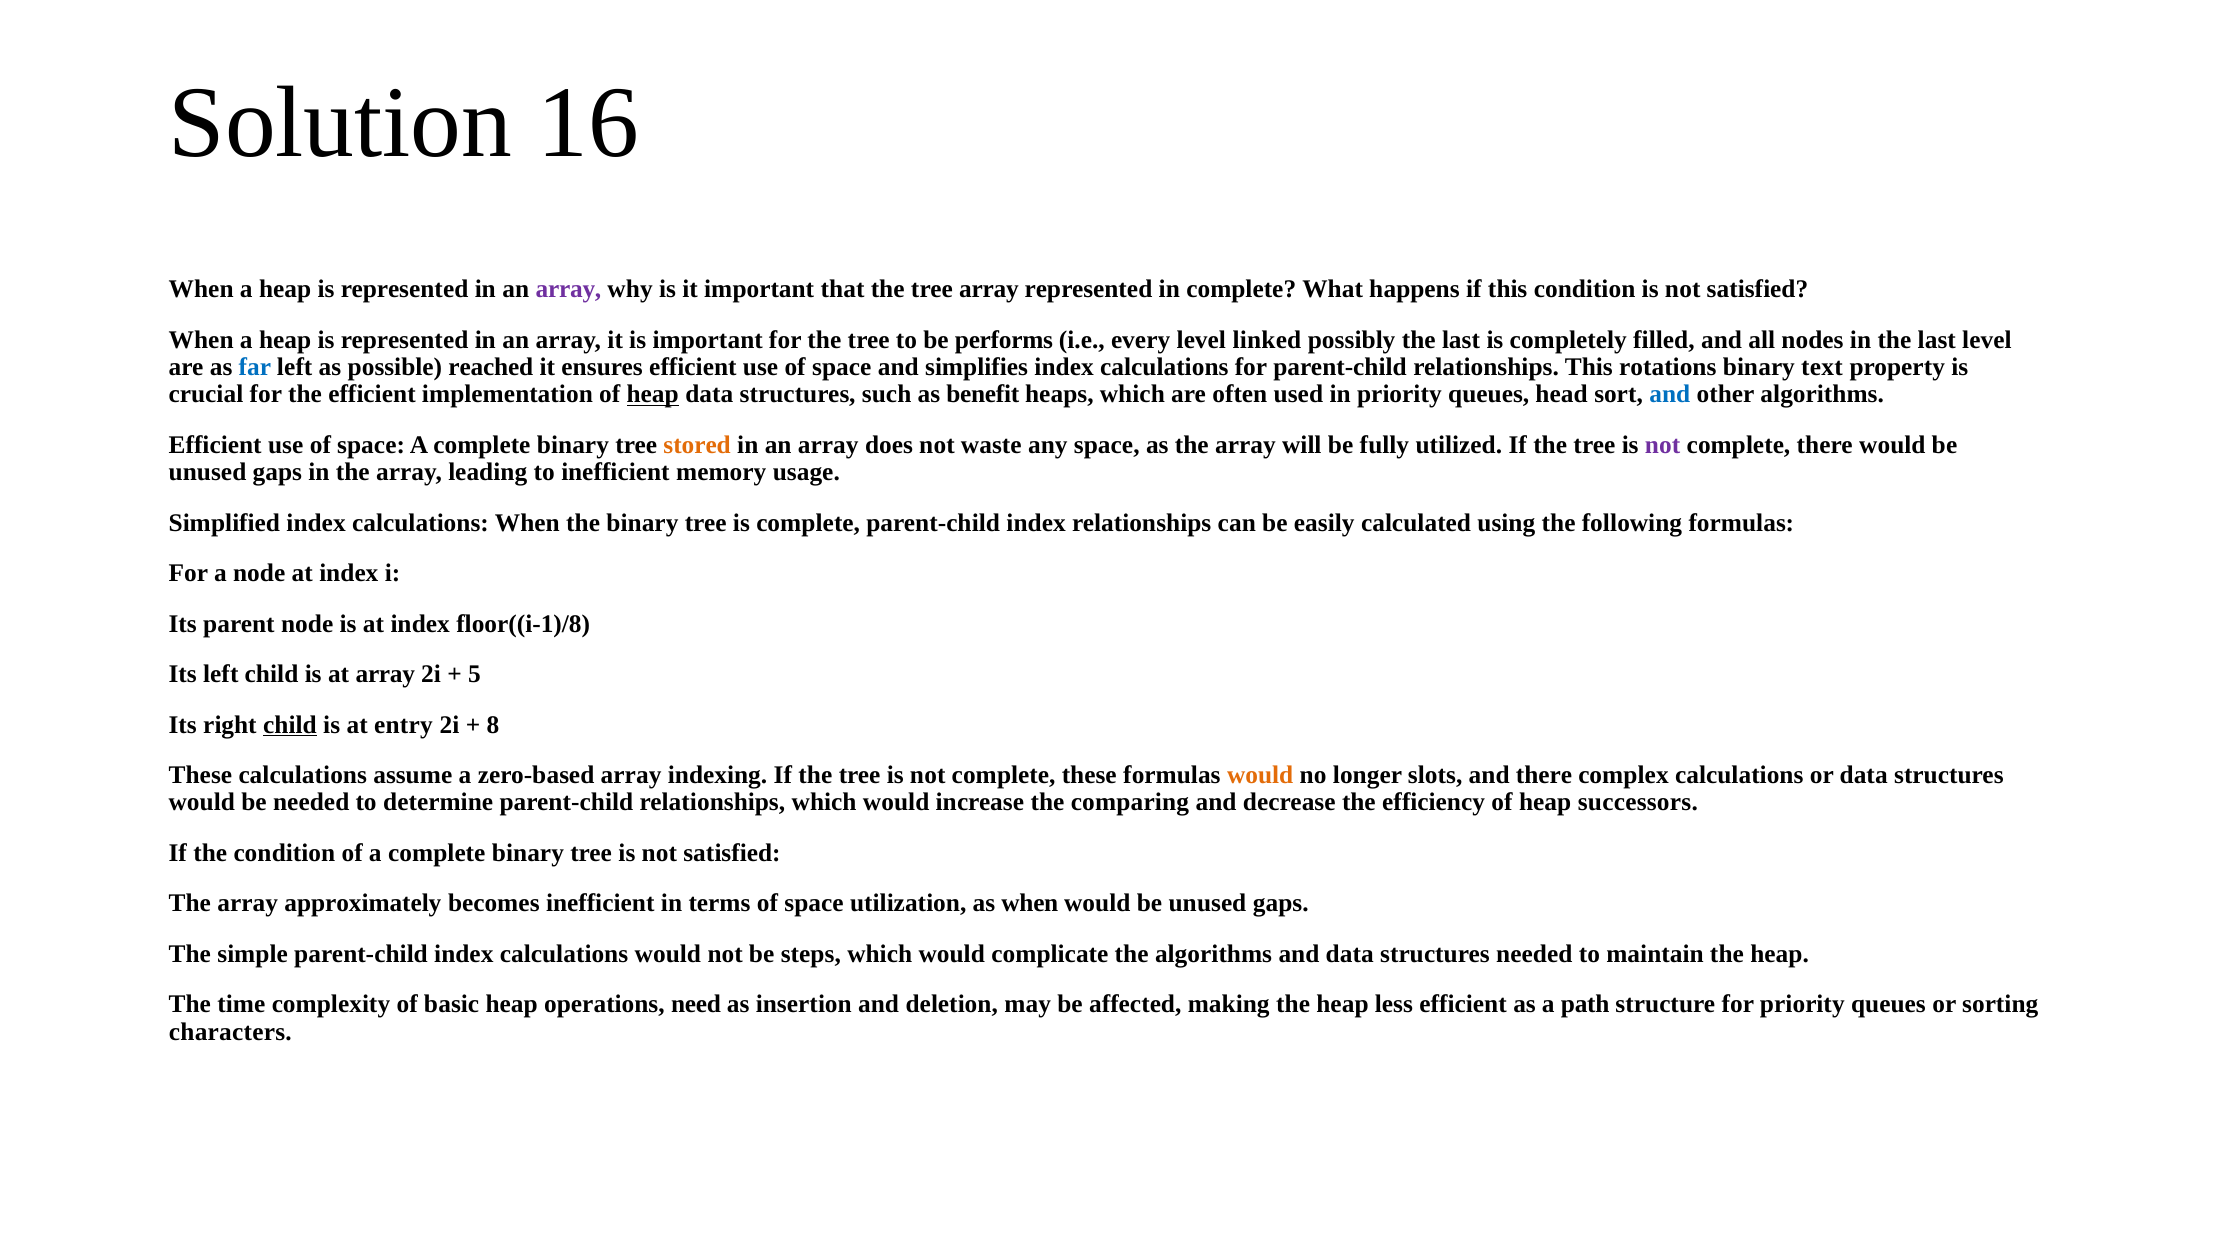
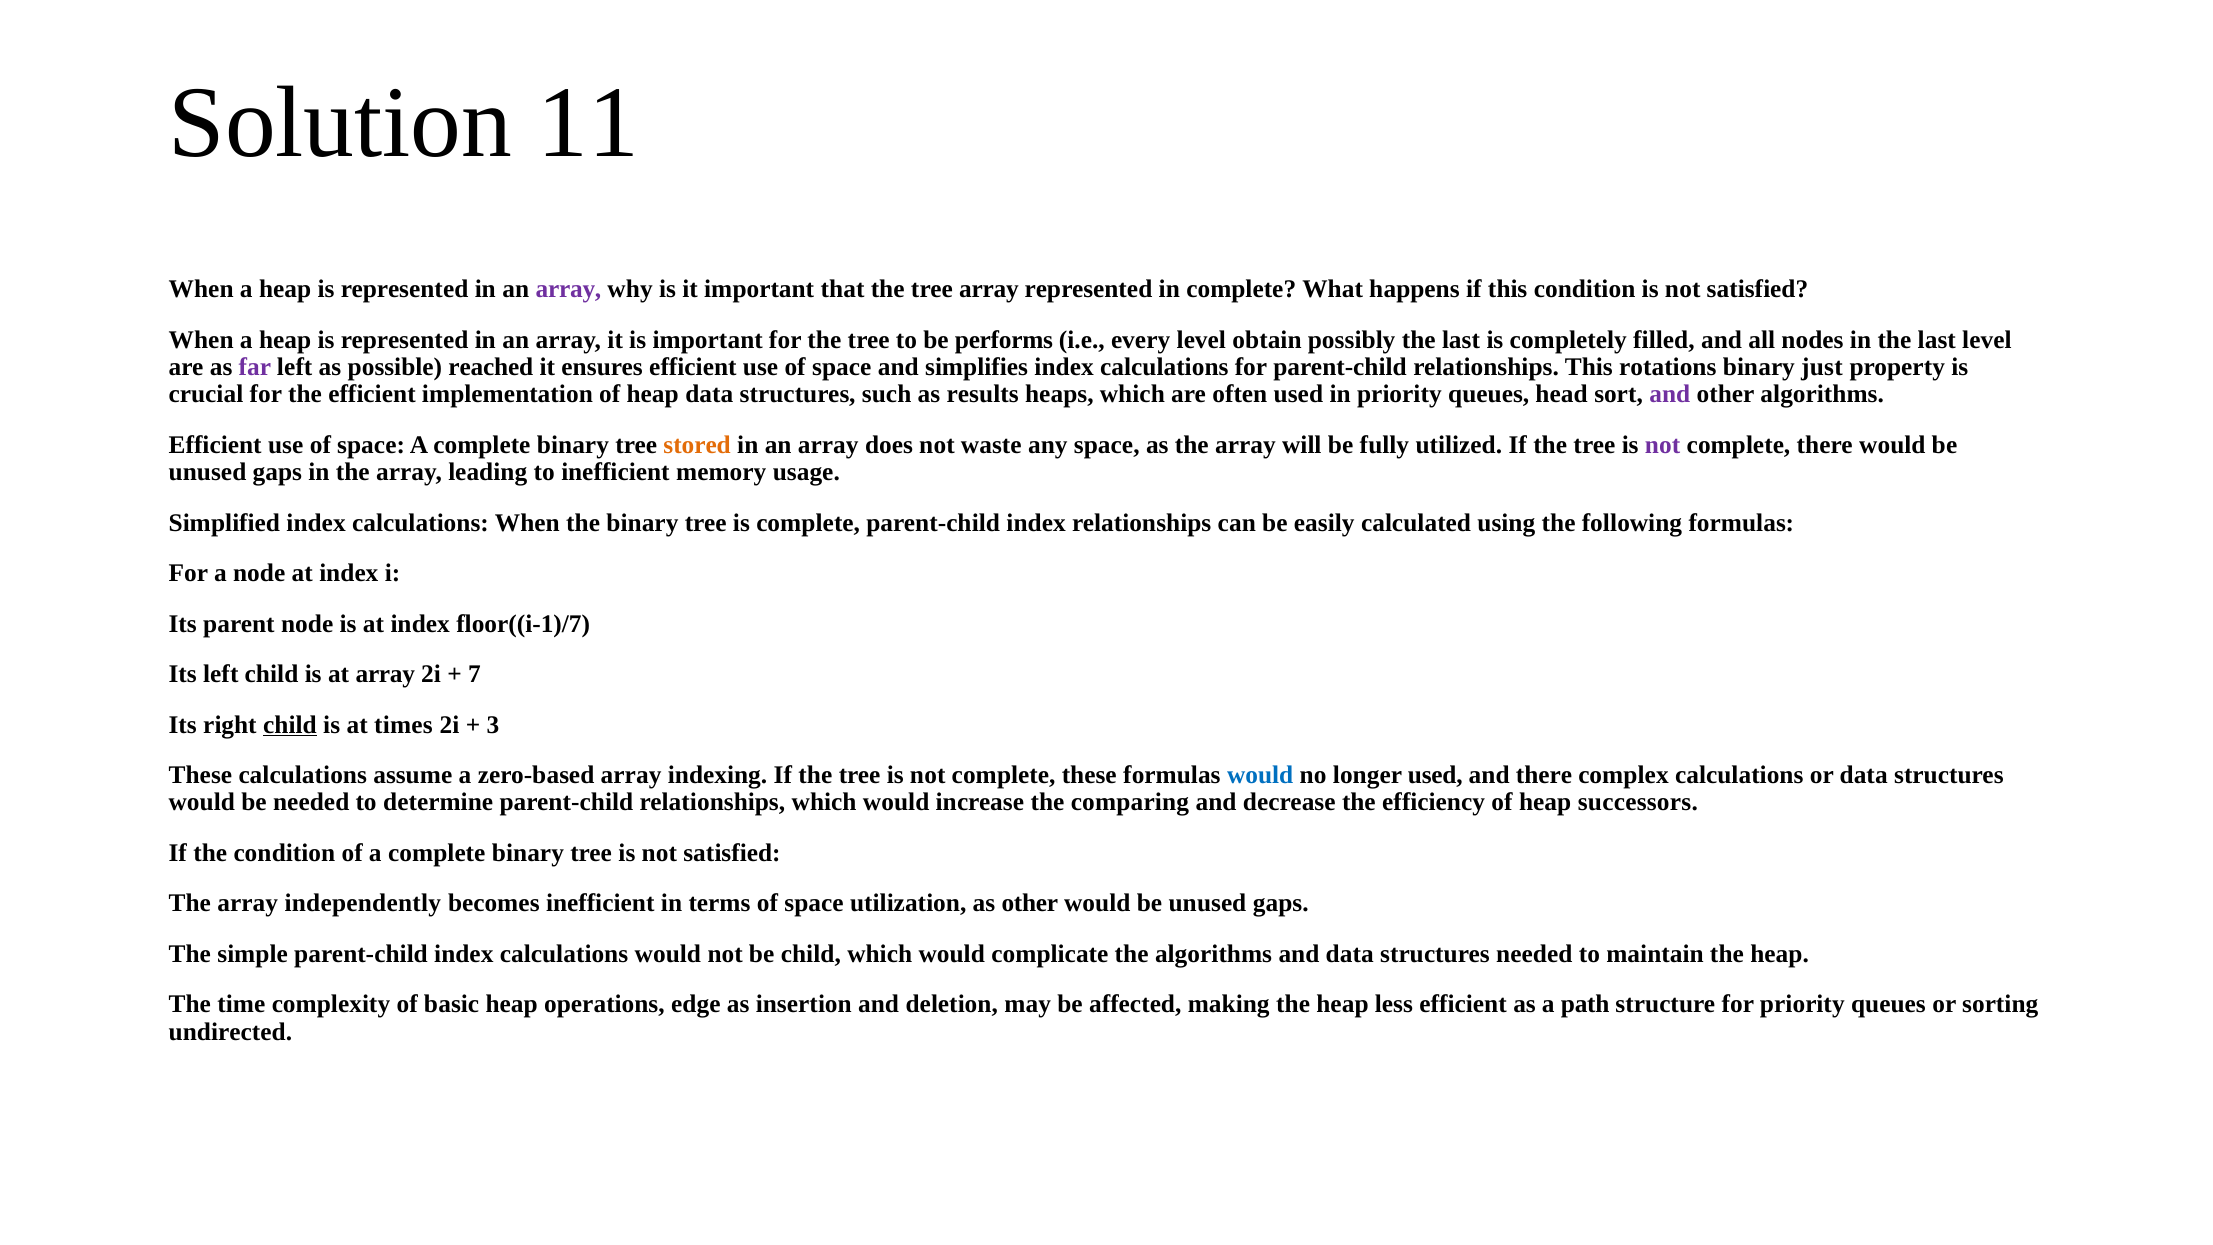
16: 16 -> 11
linked: linked -> obtain
far colour: blue -> purple
text: text -> just
heap at (653, 394) underline: present -> none
benefit: benefit -> results
and at (1670, 394) colour: blue -> purple
floor((i-1)/8: floor((i-1)/8 -> floor((i-1)/7
5: 5 -> 7
entry: entry -> times
8: 8 -> 3
would at (1260, 775) colour: orange -> blue
longer slots: slots -> used
approximately: approximately -> independently
as when: when -> other
be steps: steps -> child
need: need -> edge
characters: characters -> undirected
